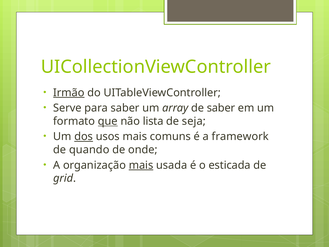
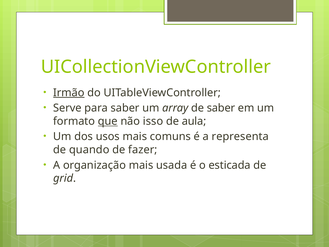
lista: lista -> isso
seja: seja -> aula
dos underline: present -> none
framework: framework -> representa
onde: onde -> fazer
mais at (141, 165) underline: present -> none
